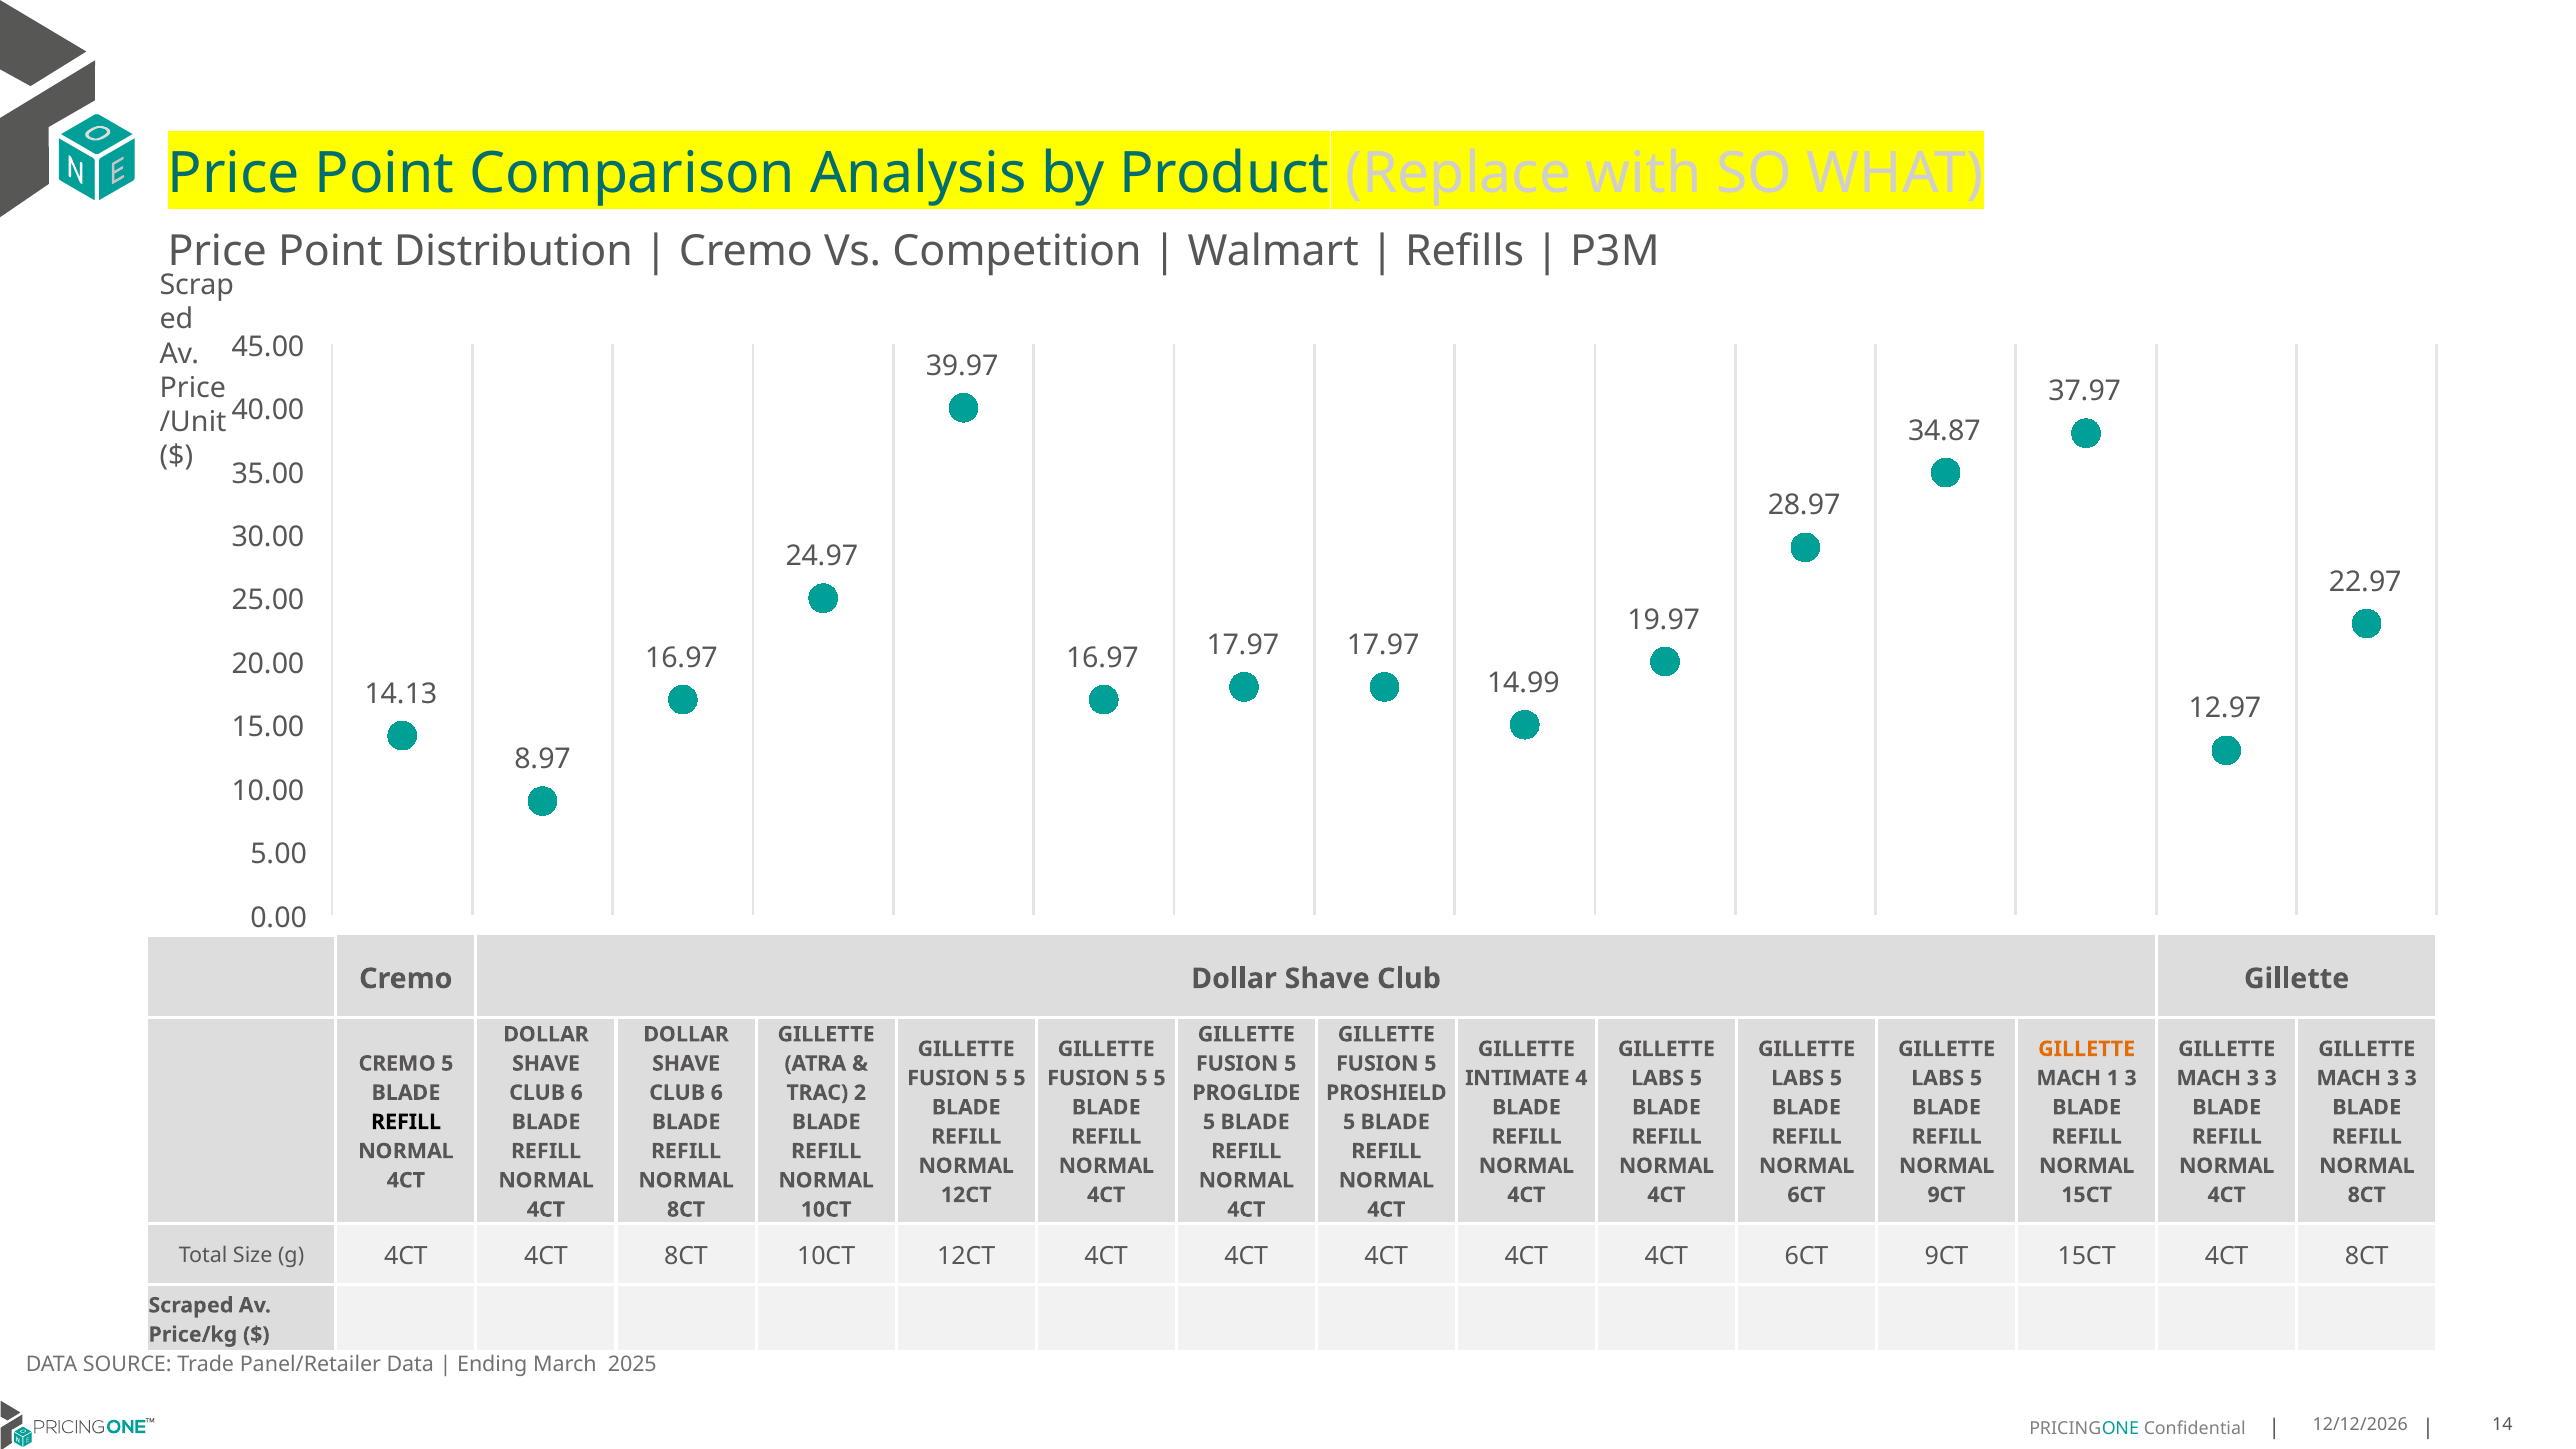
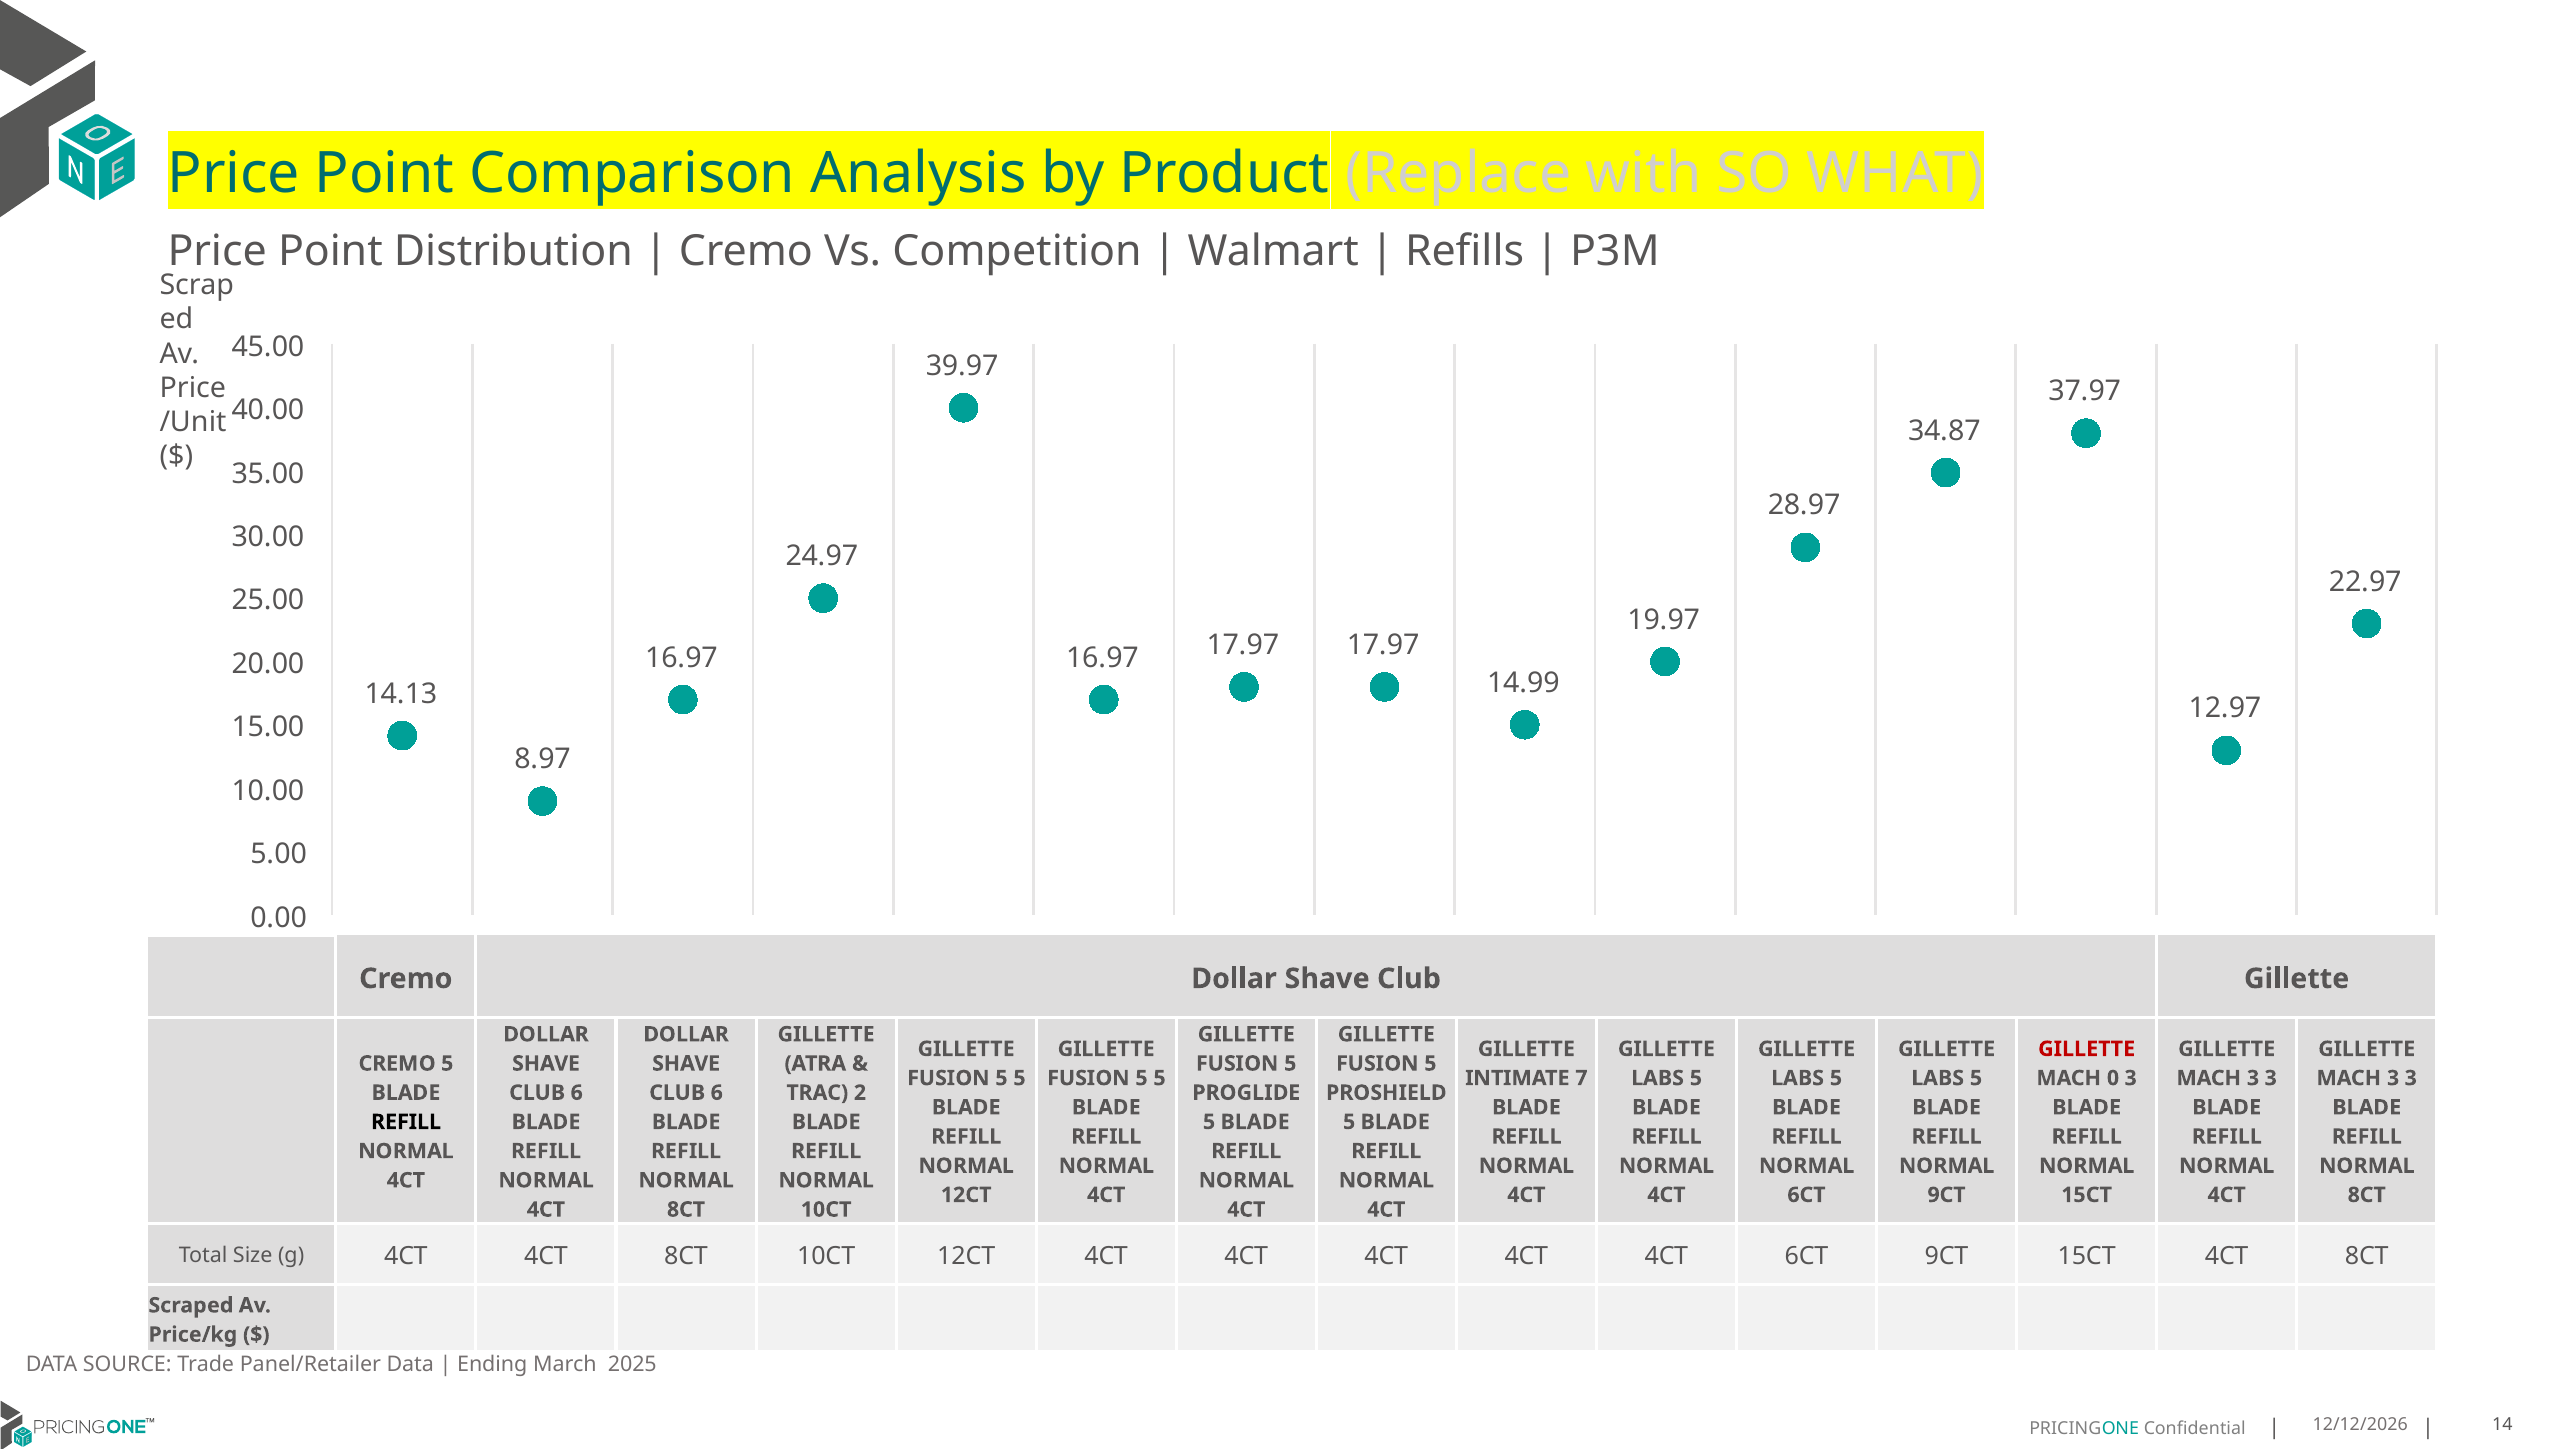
GILLETTE at (2087, 1049) colour: orange -> red
4: 4 -> 7
1: 1 -> 0
